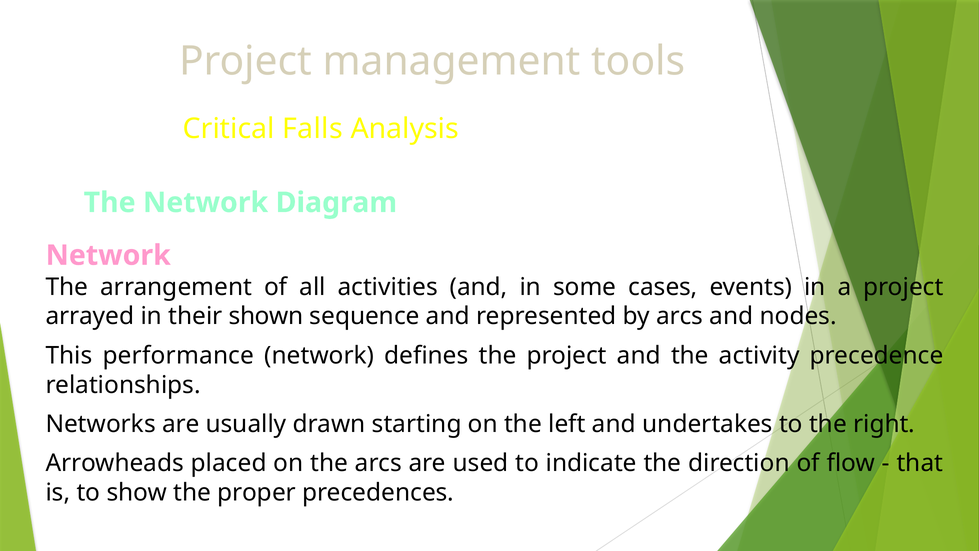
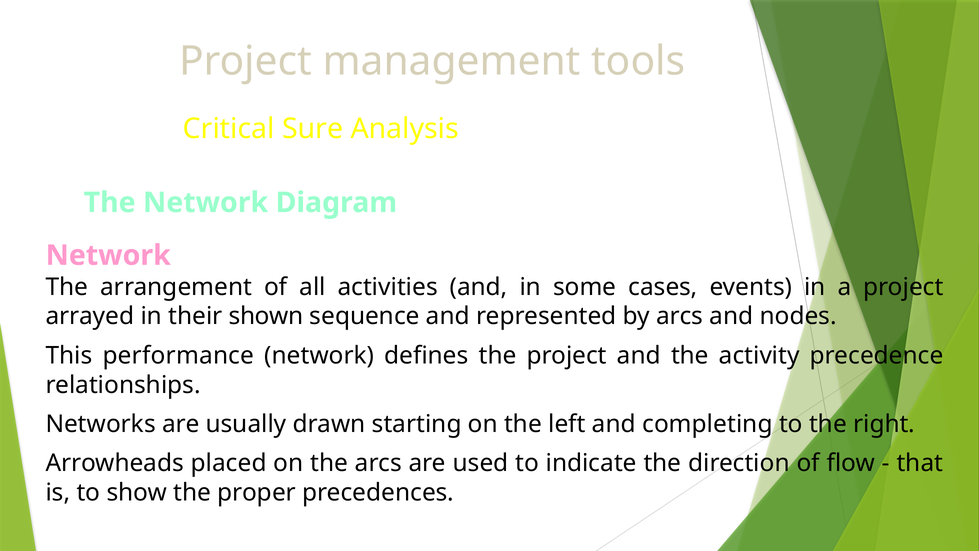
Falls: Falls -> Sure
undertakes: undertakes -> completing
